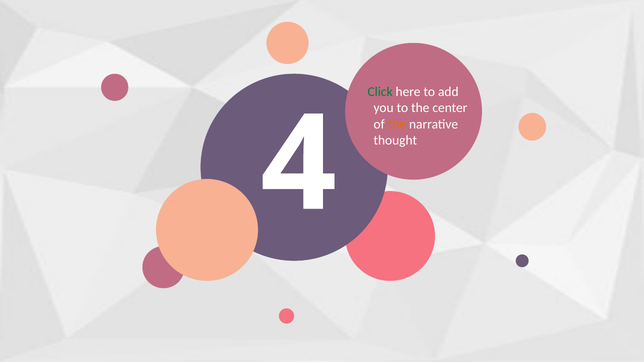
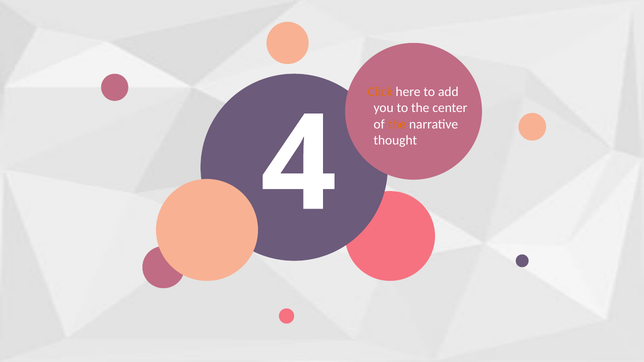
Click colour: green -> orange
